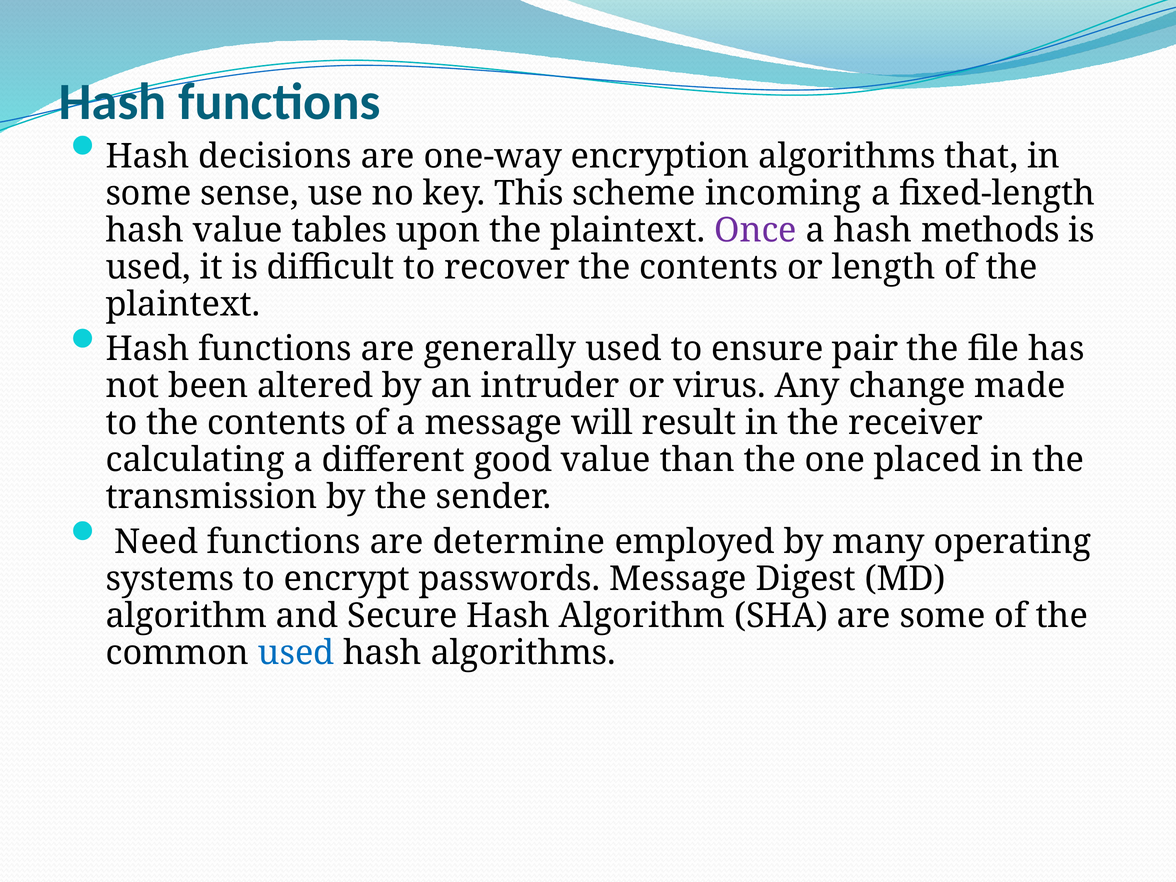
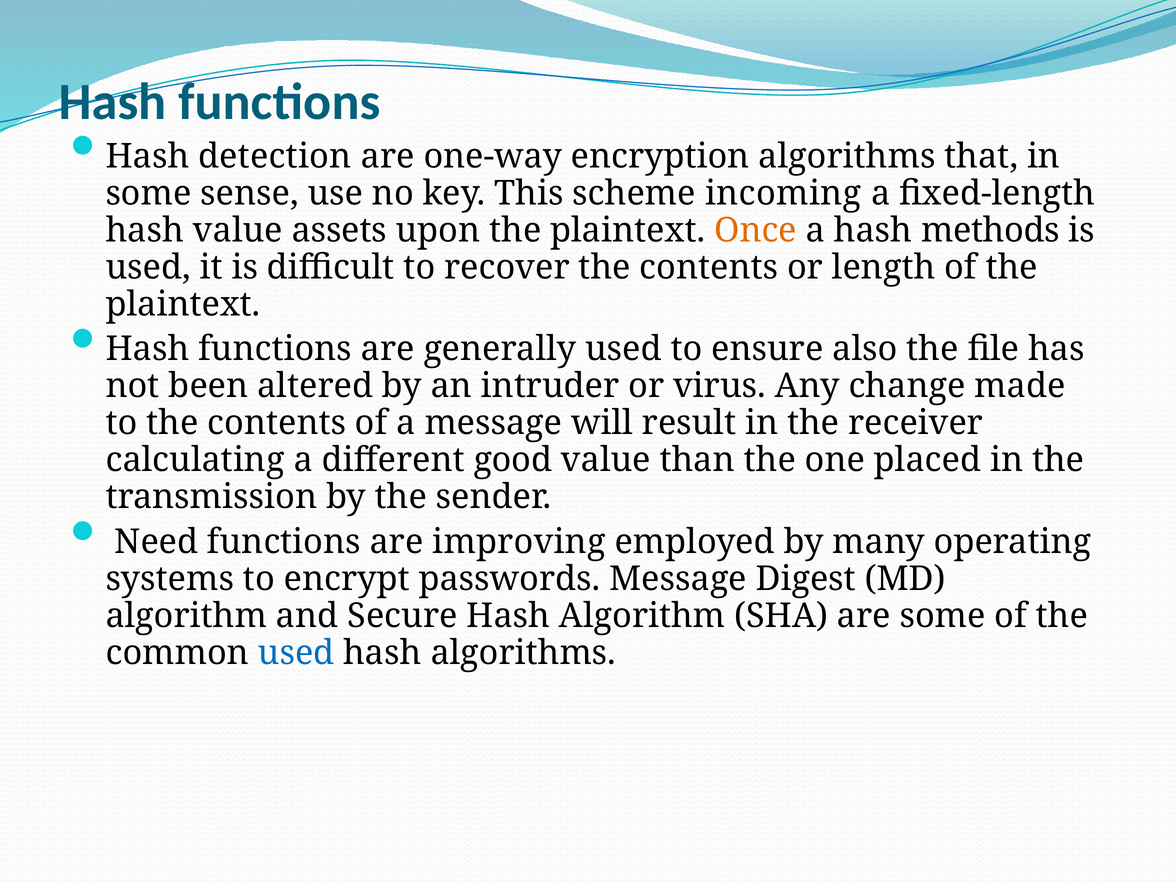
decisions: decisions -> detection
tables: tables -> assets
Once colour: purple -> orange
pair: pair -> also
determine: determine -> improving
